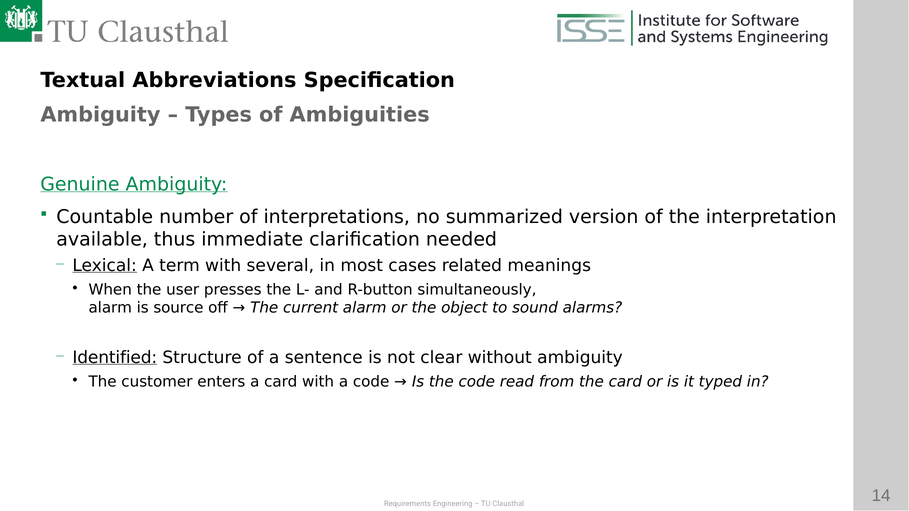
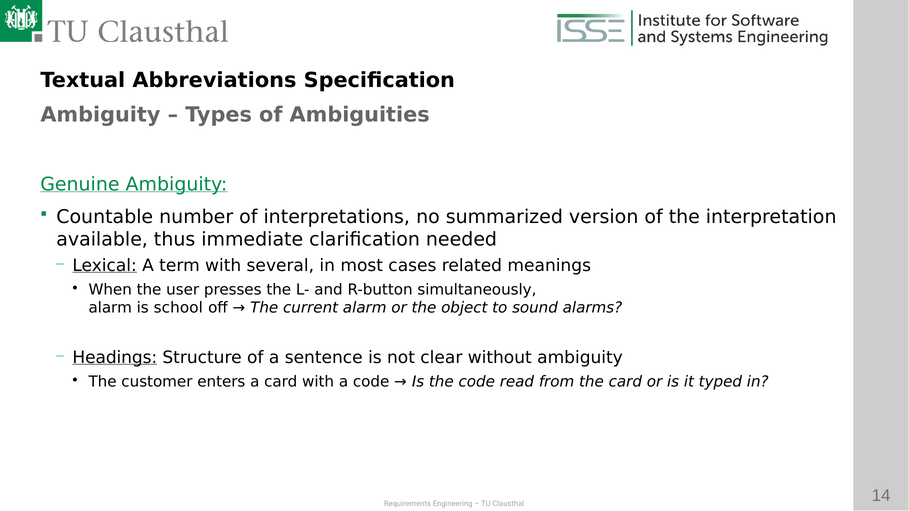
source: source -> school
Identified: Identified -> Headings
